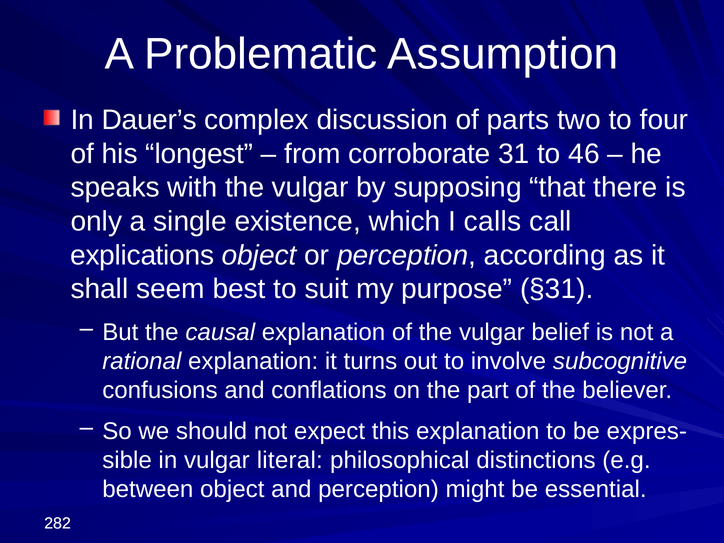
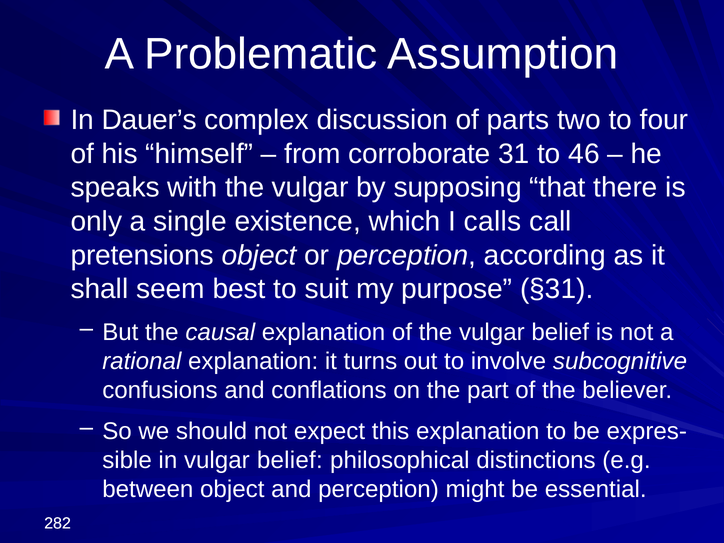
longest: longest -> himself
explications: explications -> pretensions
in vulgar literal: literal -> belief
